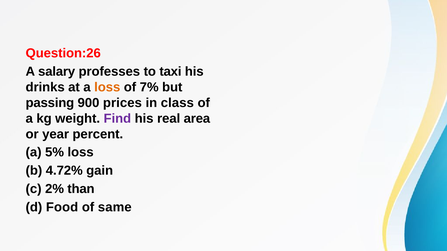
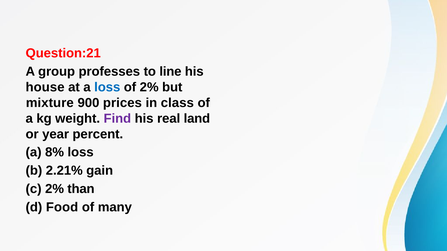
Question:26: Question:26 -> Question:21
salary: salary -> group
taxi: taxi -> line
drinks: drinks -> house
loss at (107, 87) colour: orange -> blue
of 7%: 7% -> 2%
passing: passing -> mixture
area: area -> land
5%: 5% -> 8%
4.72%: 4.72% -> 2.21%
same: same -> many
